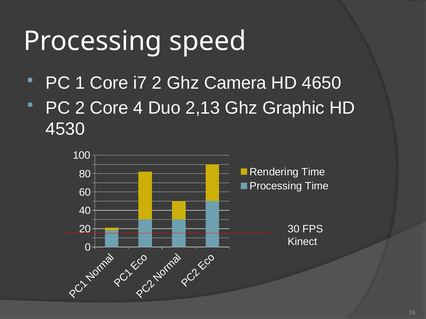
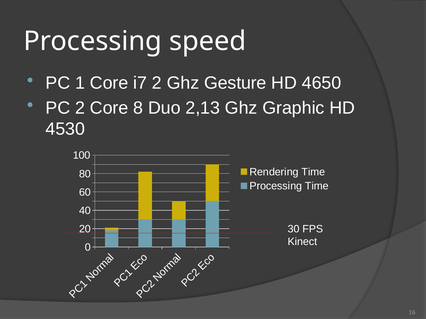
Camera: Camera -> Gesture
4: 4 -> 8
